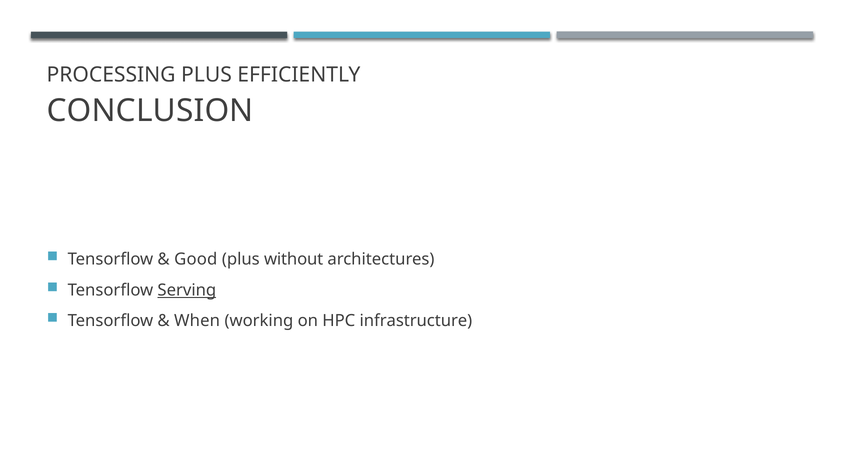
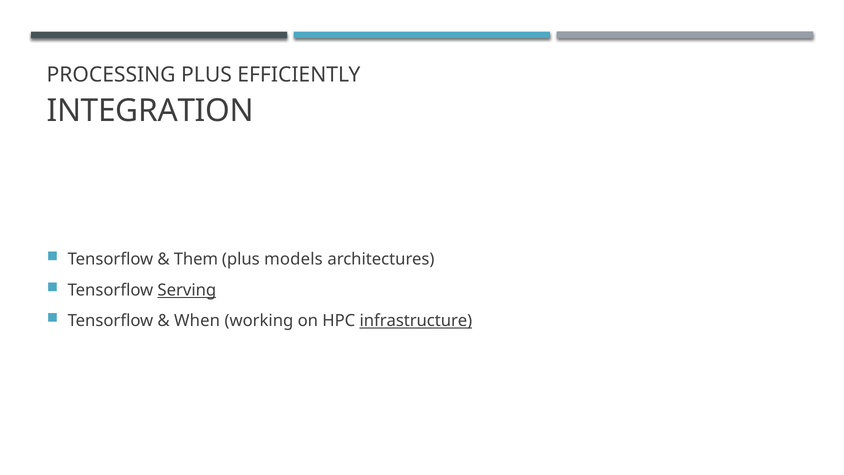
CONCLUSION: CONCLUSION -> INTEGRATION
Good: Good -> Them
without: without -> models
infrastructure underline: none -> present
